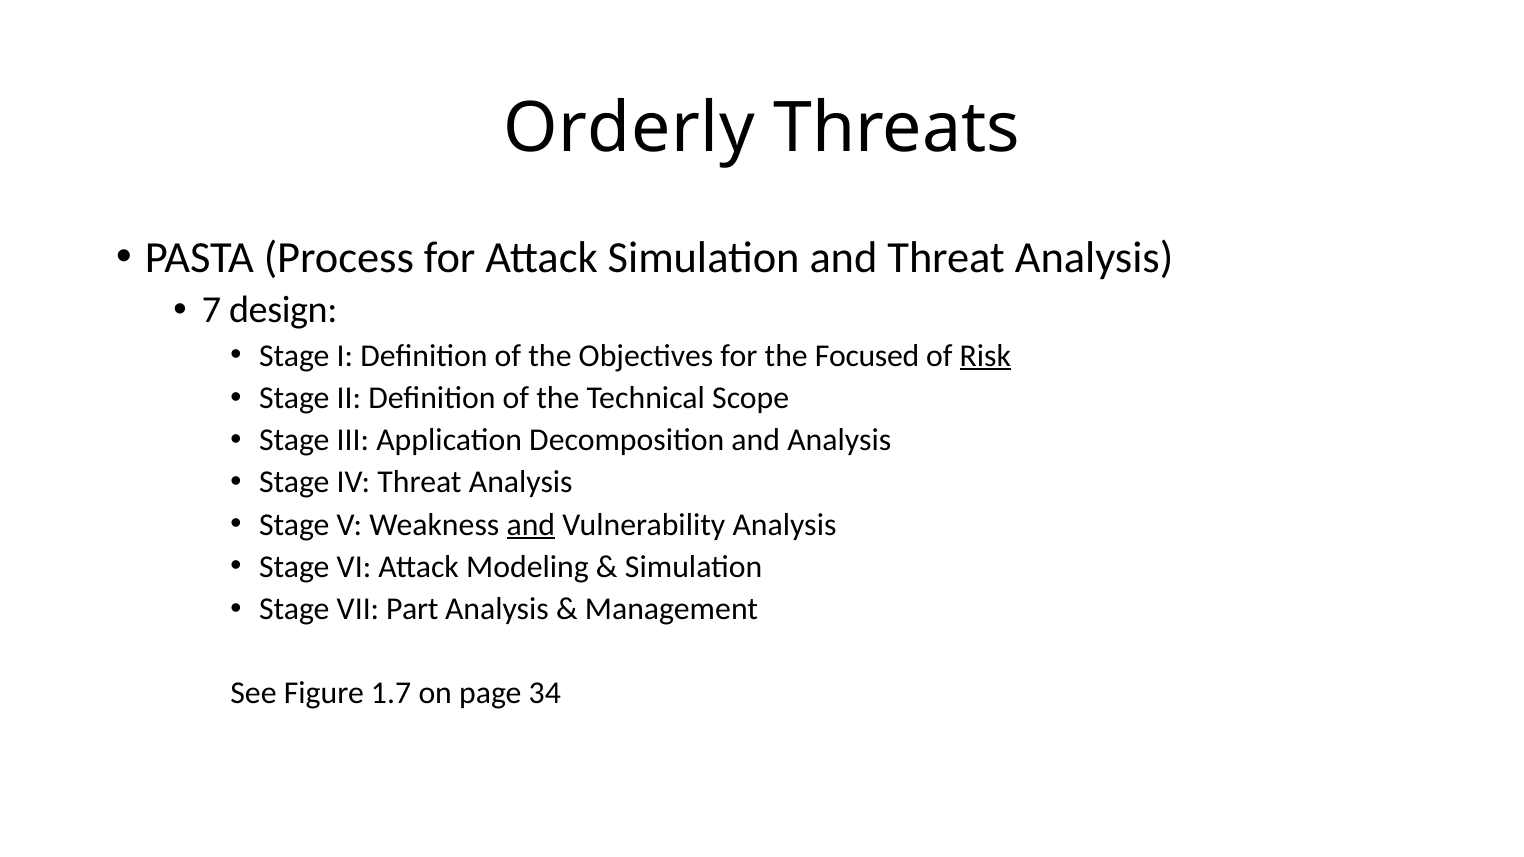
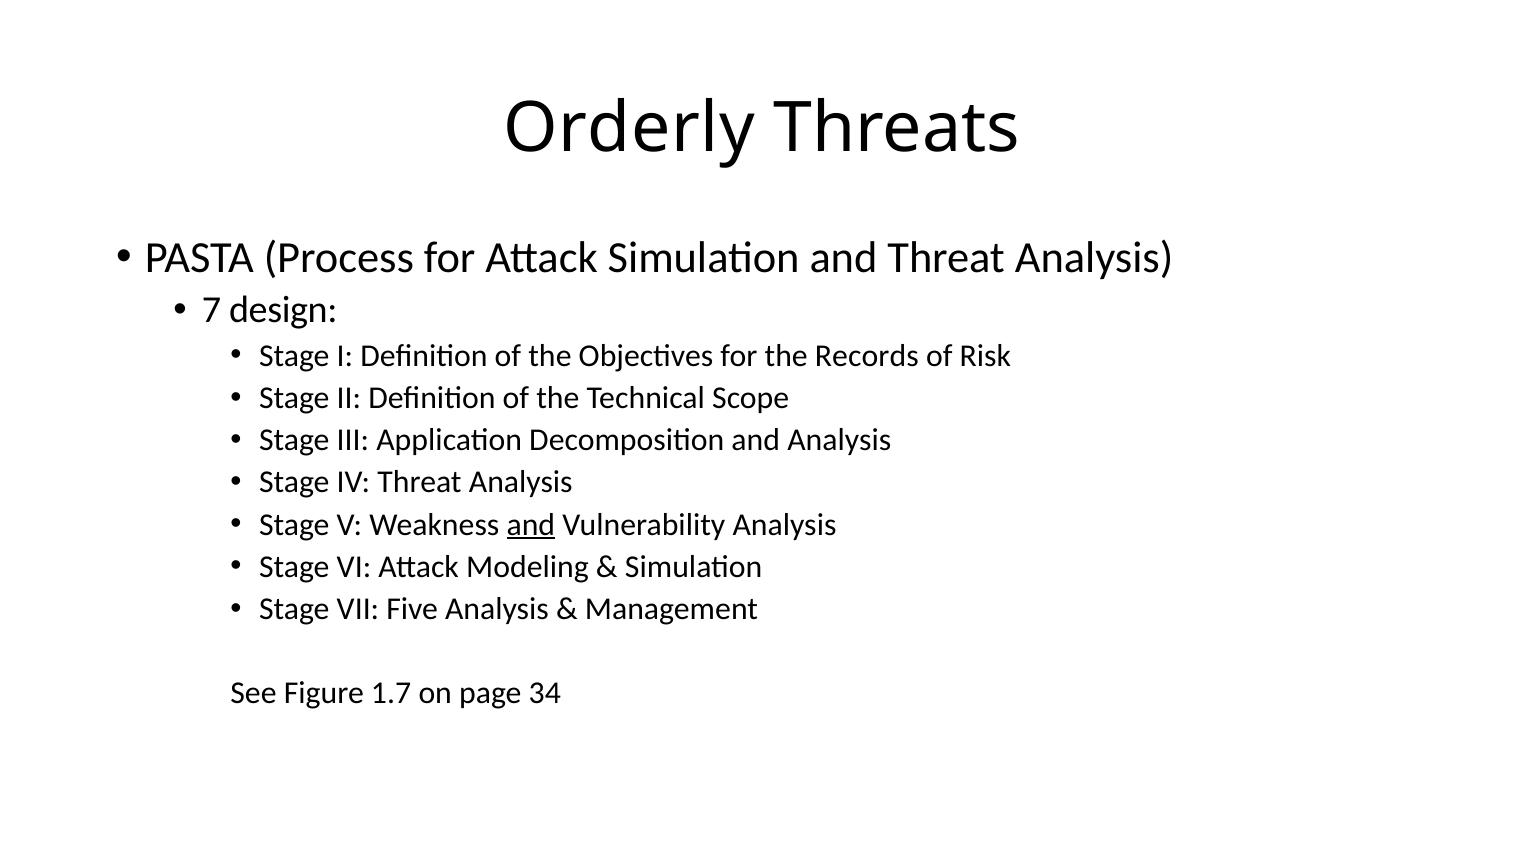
Focused: Focused -> Records
Risk underline: present -> none
Part: Part -> Five
